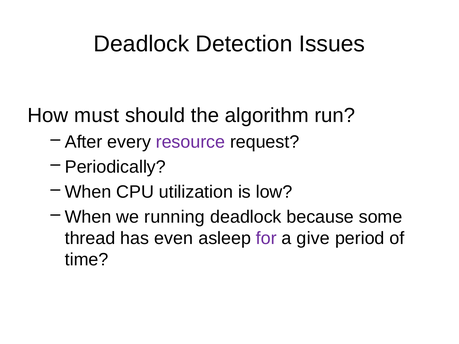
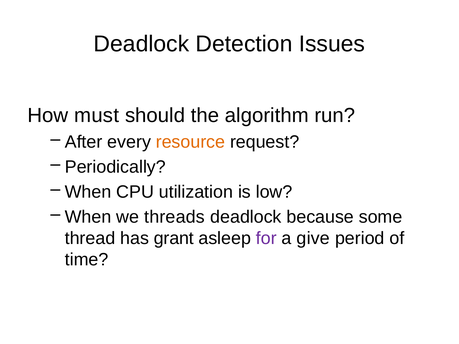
resource colour: purple -> orange
running: running -> threads
even: even -> grant
